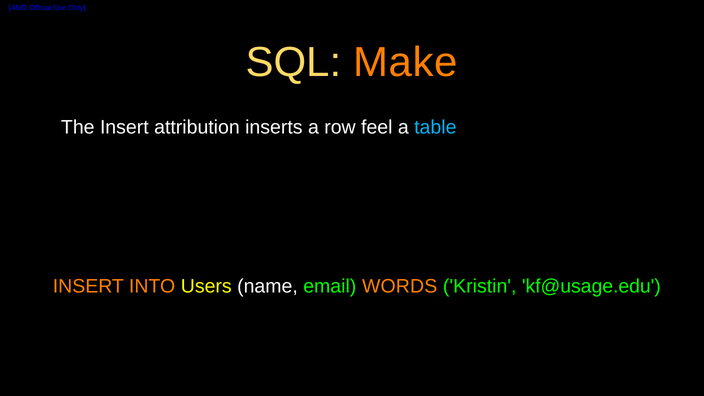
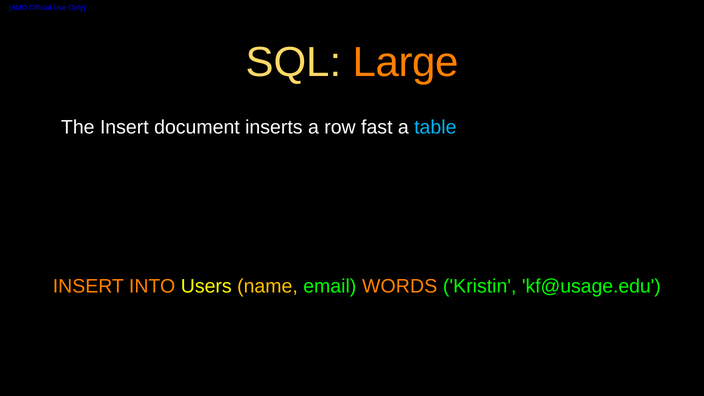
Make: Make -> Large
attribution: attribution -> document
feel: feel -> fast
name colour: white -> yellow
